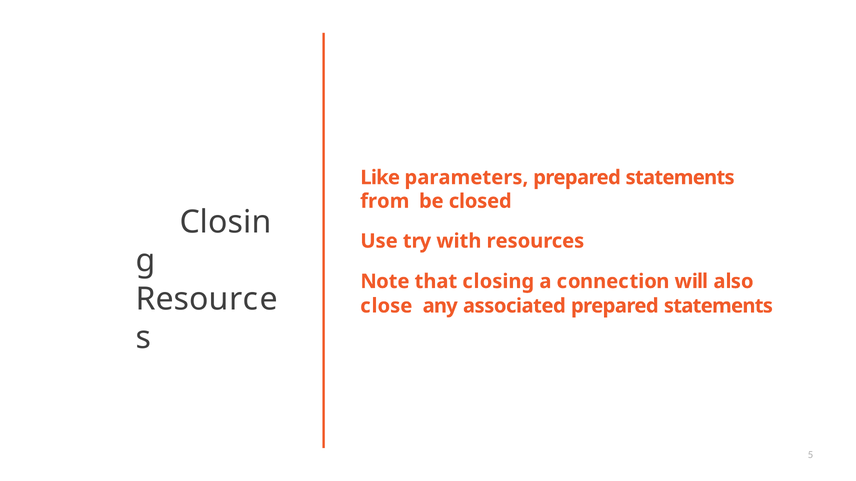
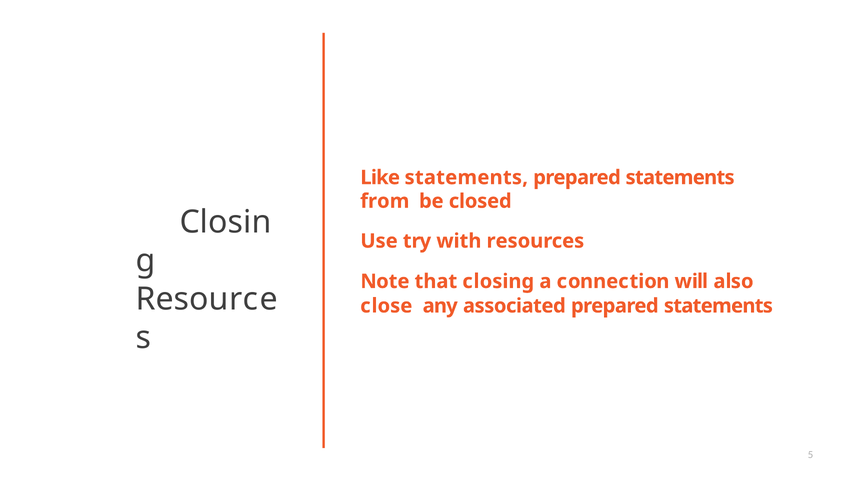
Like parameters: parameters -> statements
